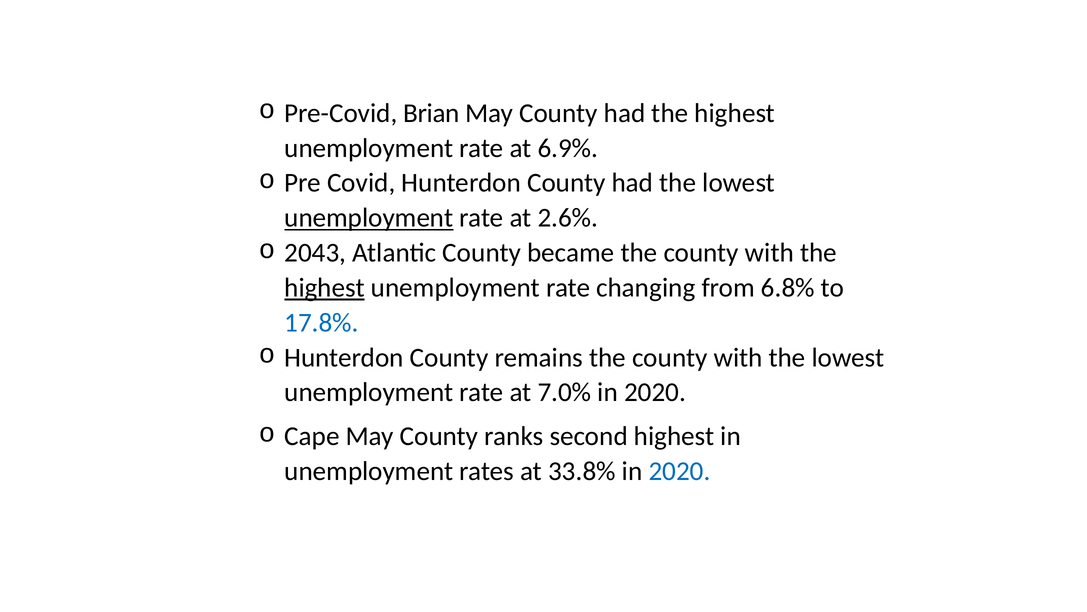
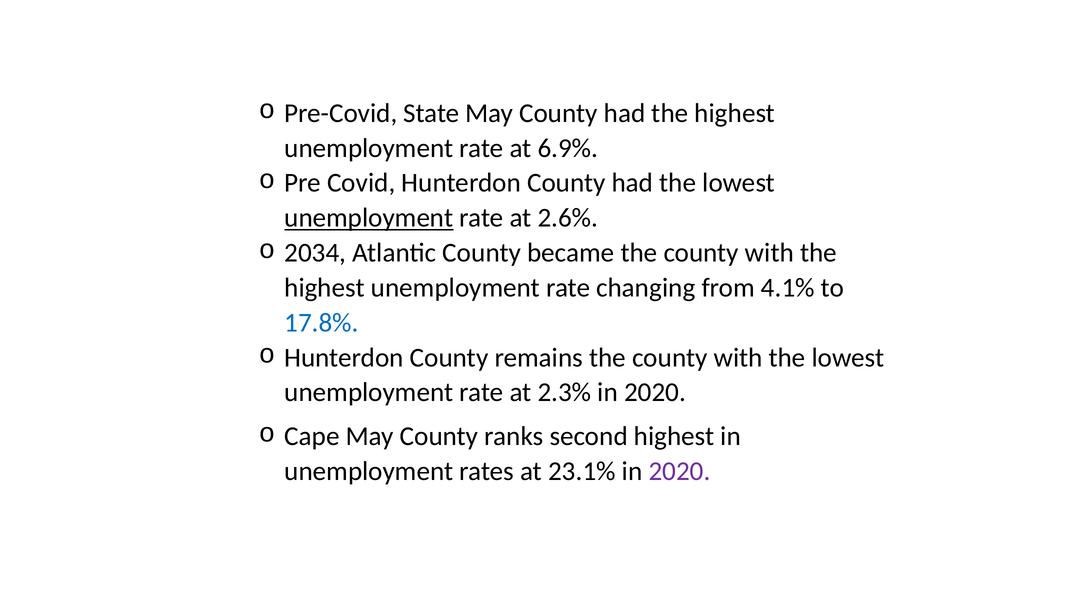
Brian: Brian -> State
2043: 2043 -> 2034
highest at (325, 287) underline: present -> none
6.8%: 6.8% -> 4.1%
7.0%: 7.0% -> 2.3%
33.8%: 33.8% -> 23.1%
2020 at (679, 471) colour: blue -> purple
